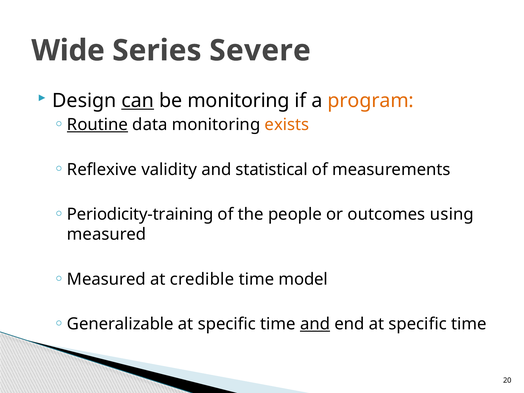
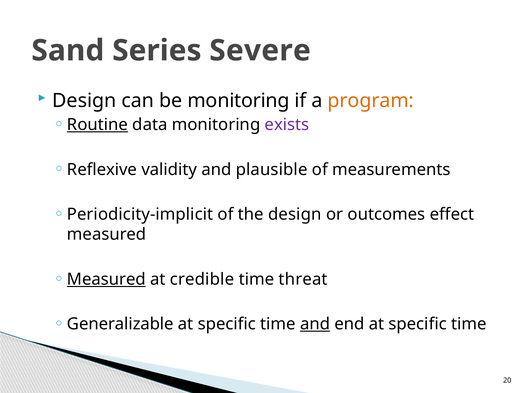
Wide: Wide -> Sand
can underline: present -> none
exists colour: orange -> purple
statistical: statistical -> plausible
Periodicity-training: Periodicity-training -> Periodicity-implicit
the people: people -> design
using: using -> effect
Measured at (106, 279) underline: none -> present
model: model -> threat
